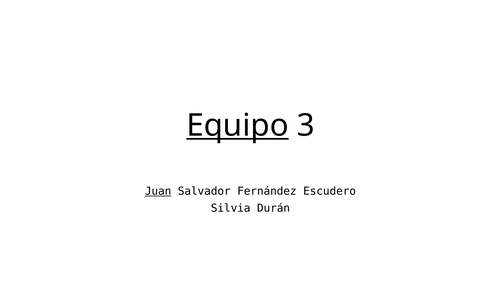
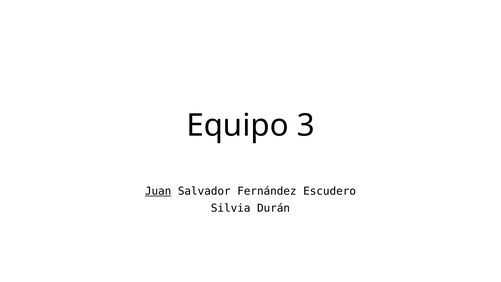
Equipo underline: present -> none
